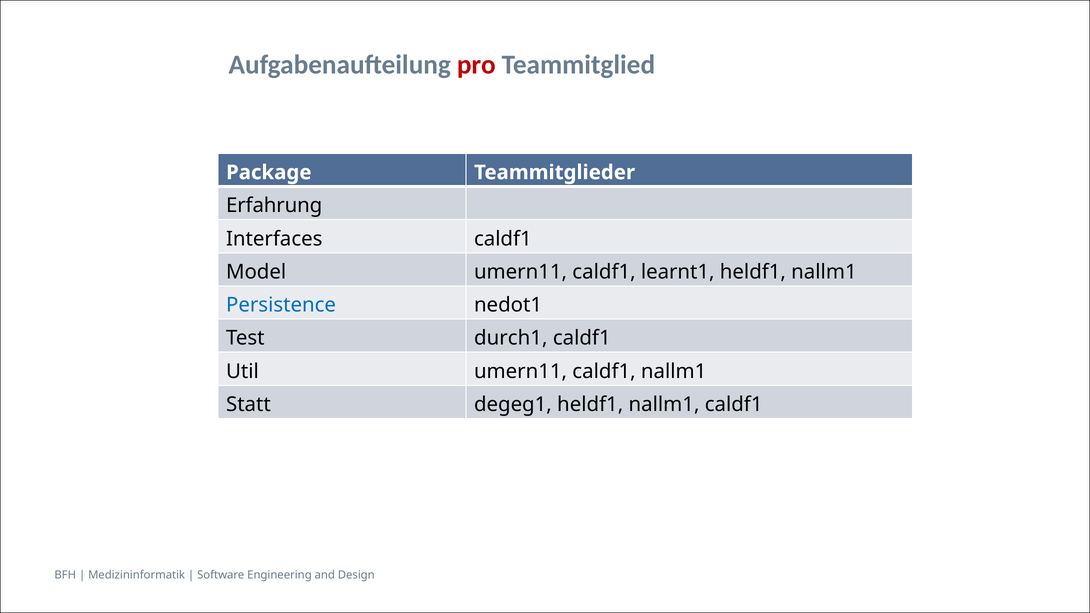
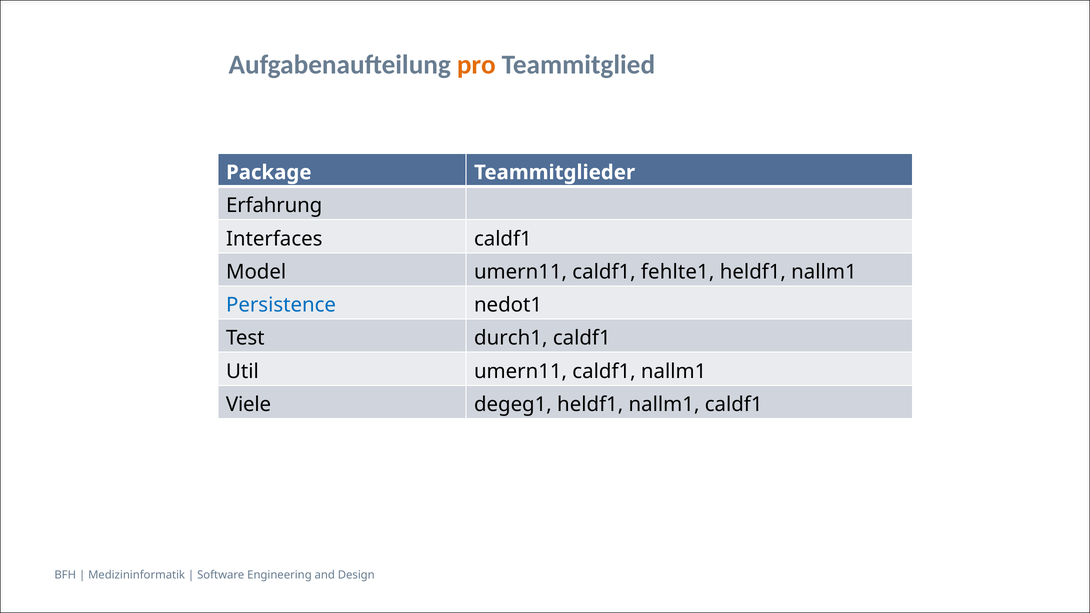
pro colour: red -> orange
learnt1: learnt1 -> fehlte1
Statt: Statt -> Viele
